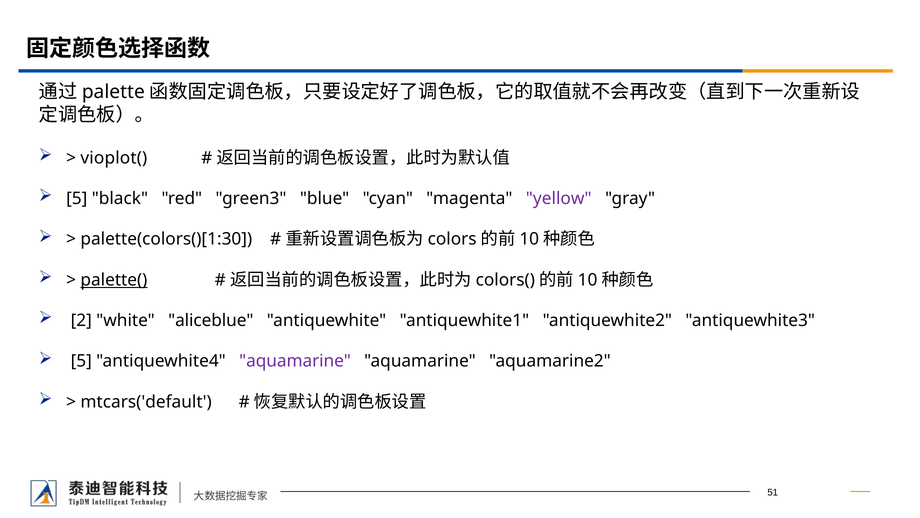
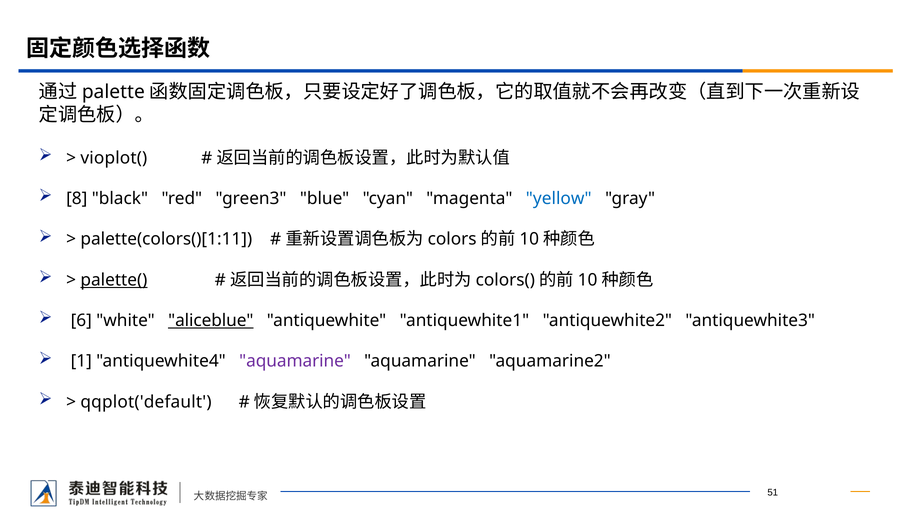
5 at (77, 198): 5 -> 8
yellow colour: purple -> blue
palette(colors()[1:30: palette(colors()[1:30 -> palette(colors()[1:11
2: 2 -> 6
aliceblue underline: none -> present
5 at (81, 361): 5 -> 1
mtcars('default: mtcars('default -> qqplot('default
